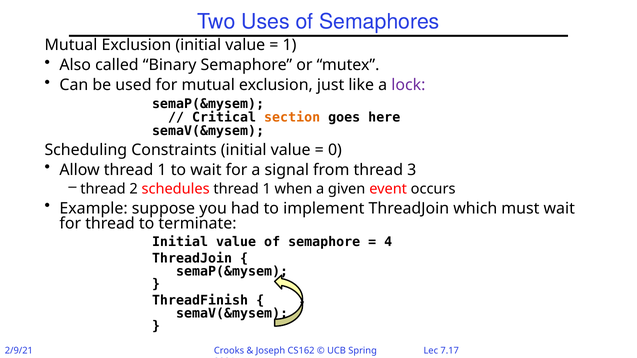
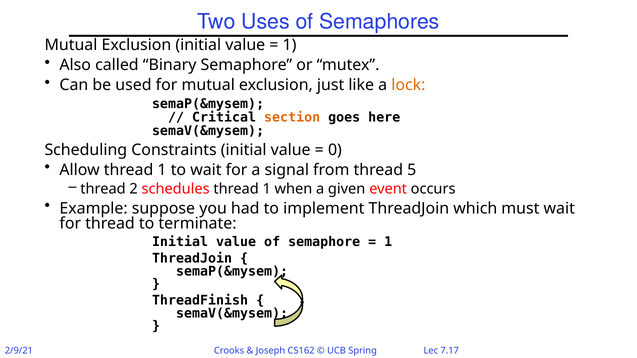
lock colour: purple -> orange
3: 3 -> 5
4 at (388, 242): 4 -> 1
